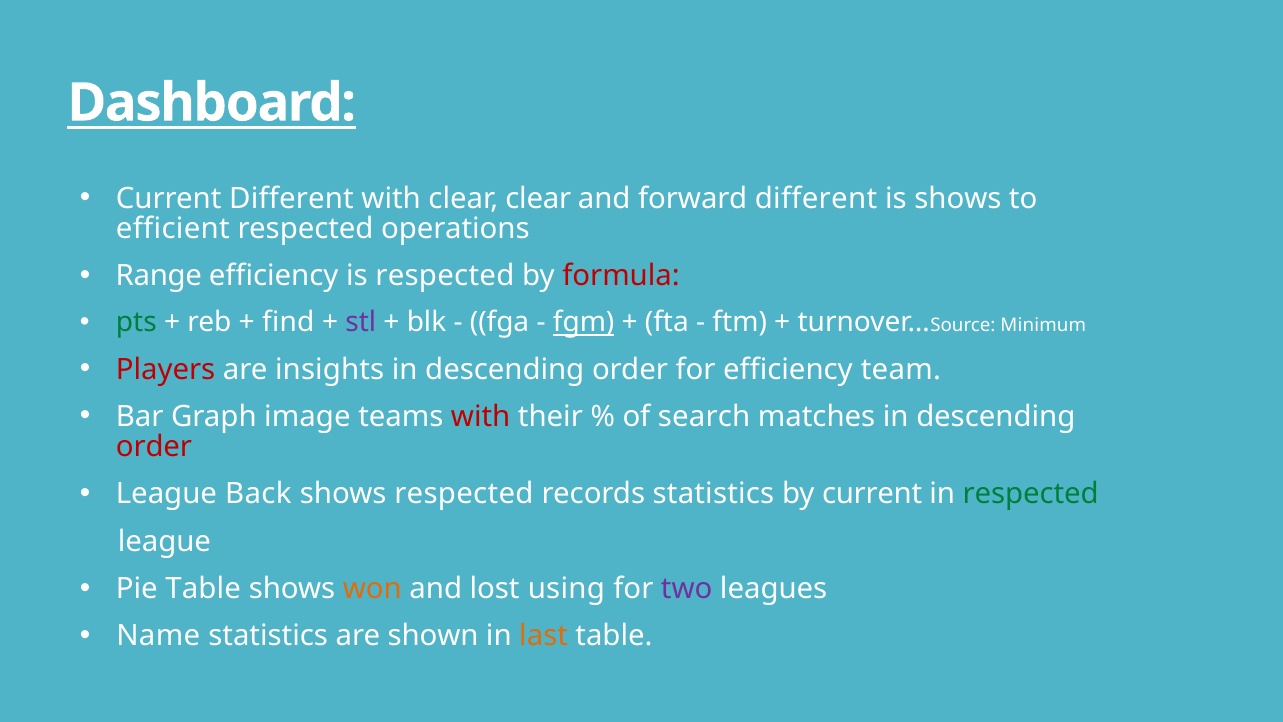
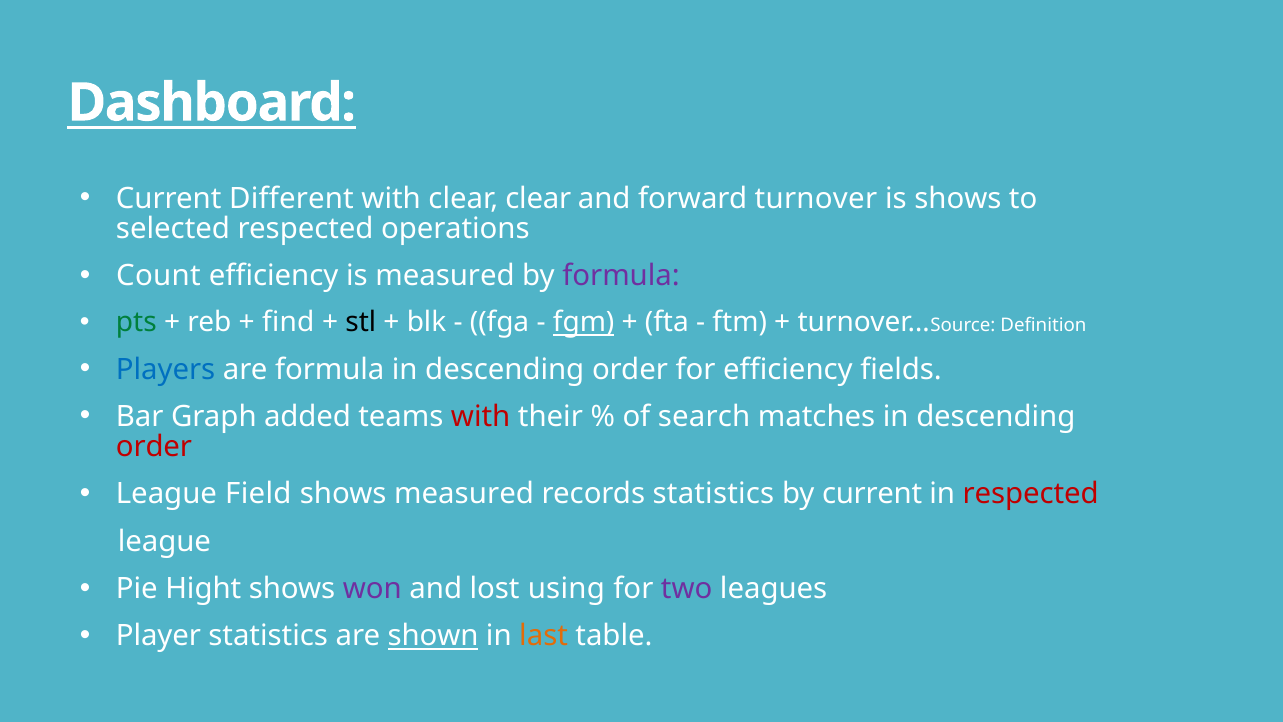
forward different: different -> turnover
efficient: efficient -> selected
Range: Range -> Count
is respected: respected -> measured
formula at (621, 276) colour: red -> purple
stl colour: purple -> black
Minimum: Minimum -> Definition
Players colour: red -> blue
are insights: insights -> formula
team: team -> fields
image: image -> added
Back: Back -> Field
shows respected: respected -> measured
respected at (1031, 494) colour: green -> red
Pie Table: Table -> Hight
won colour: orange -> purple
Name: Name -> Player
shown underline: none -> present
